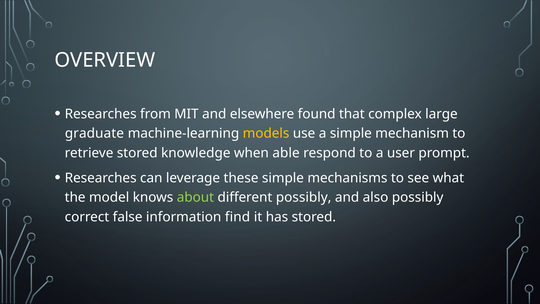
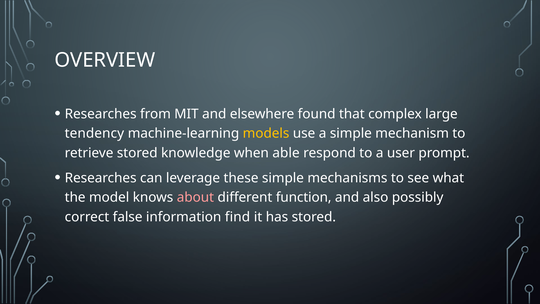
graduate: graduate -> tendency
about colour: light green -> pink
different possibly: possibly -> function
